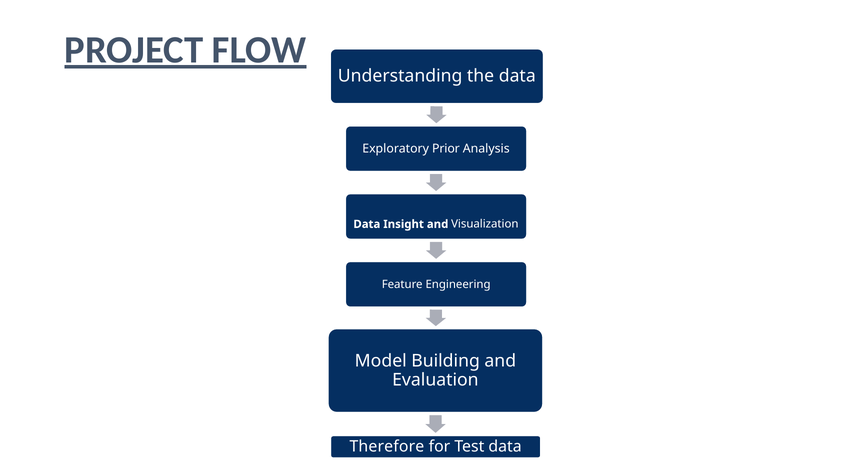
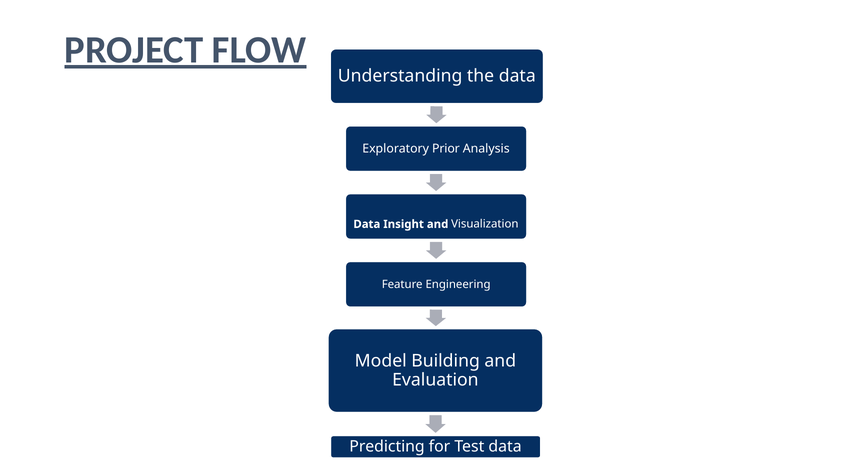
Therefore: Therefore -> Predicting
